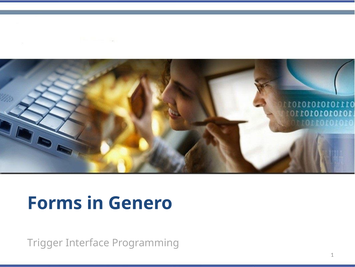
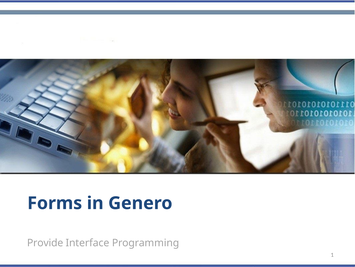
Trigger: Trigger -> Provide
